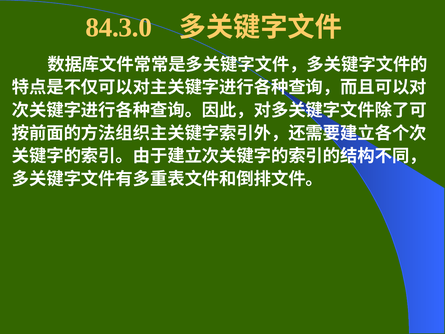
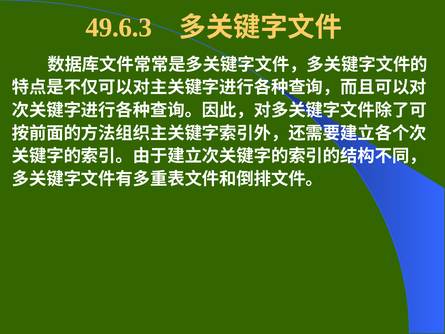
84.3.0: 84.3.0 -> 49.6.3
